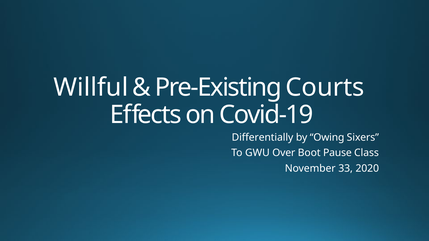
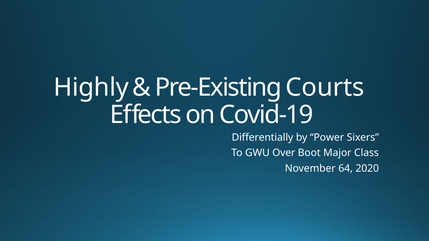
Willful: Willful -> Highly
Owing: Owing -> Power
Pause: Pause -> Major
33: 33 -> 64
